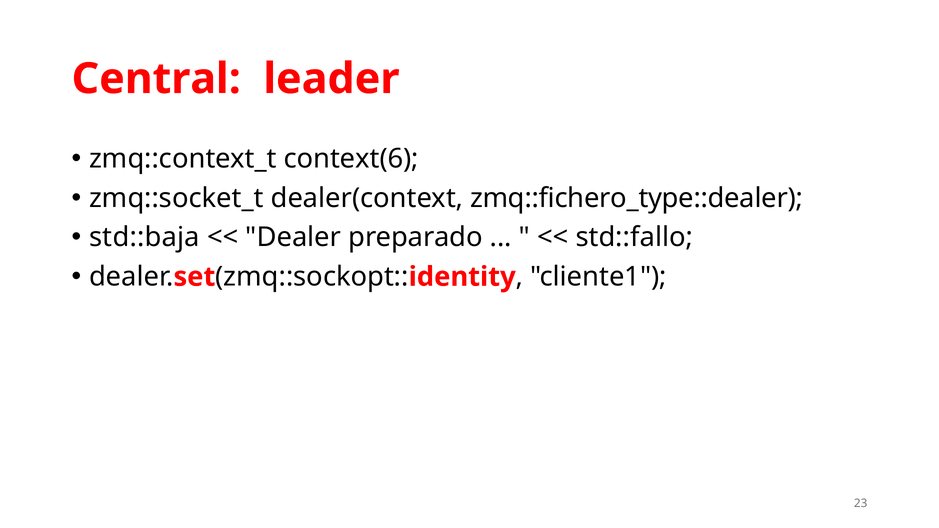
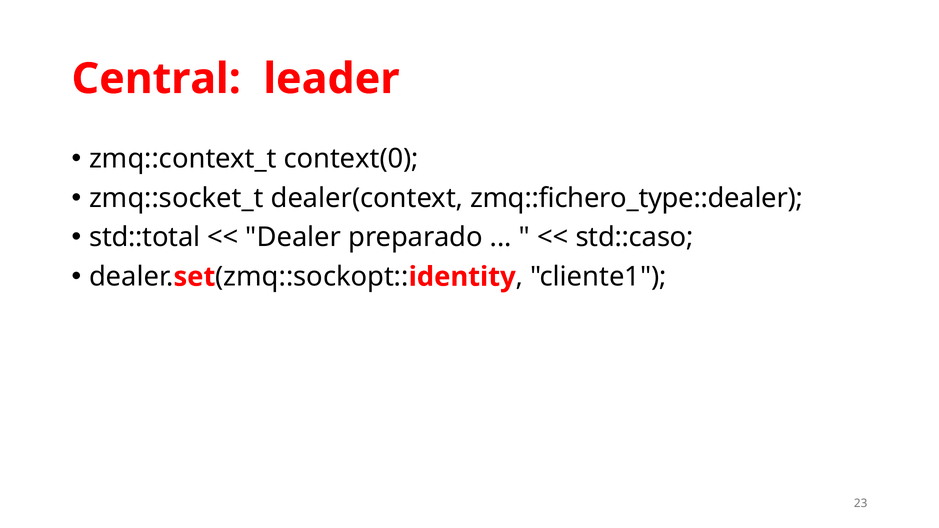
context(6: context(6 -> context(0
std::baja: std::baja -> std::total
std::fallo: std::fallo -> std::caso
